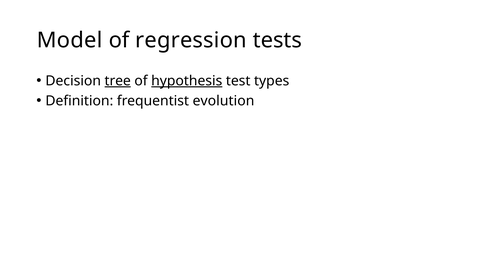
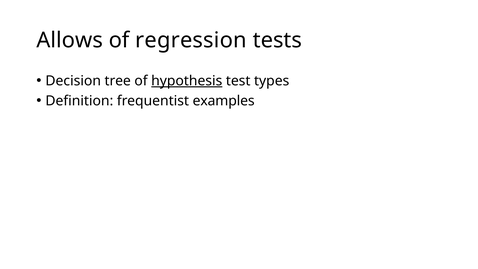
Model: Model -> Allows
tree underline: present -> none
evolution: evolution -> examples
